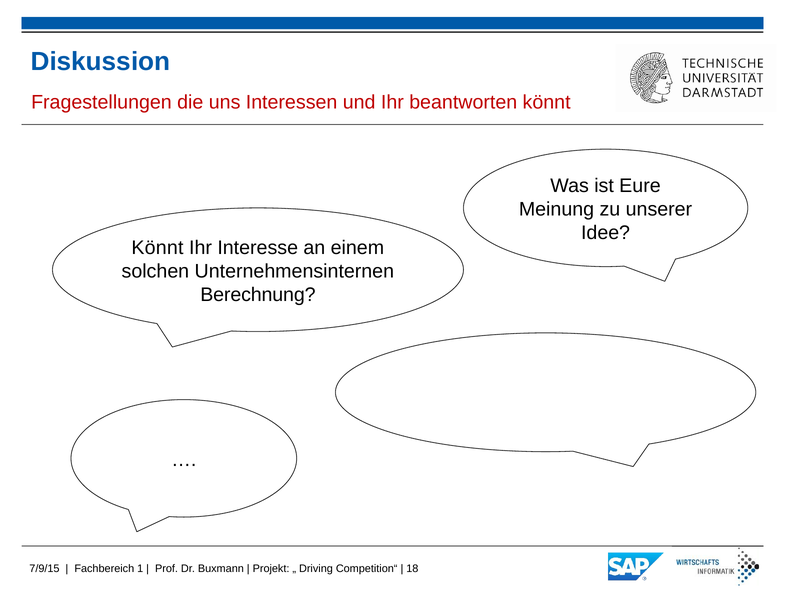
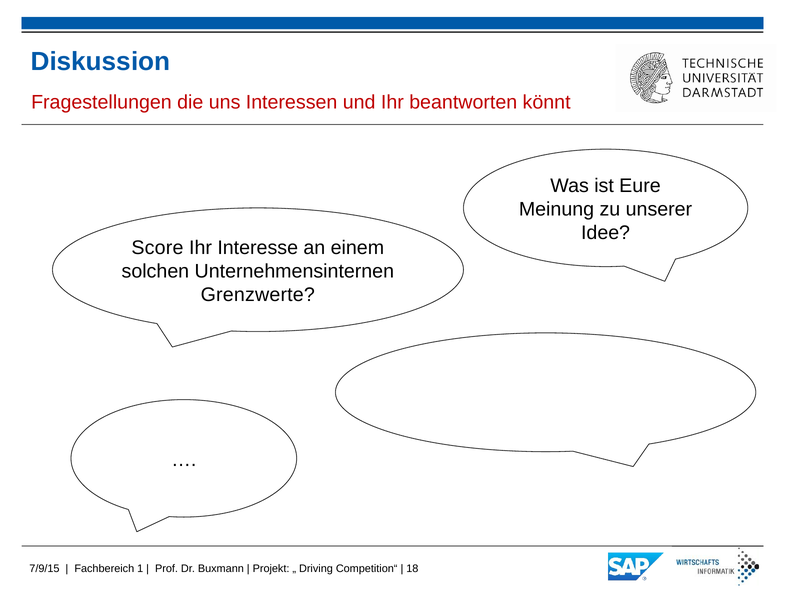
Könnt at (157, 247): Könnt -> Score
Berechnung: Berechnung -> Grenzwerte
